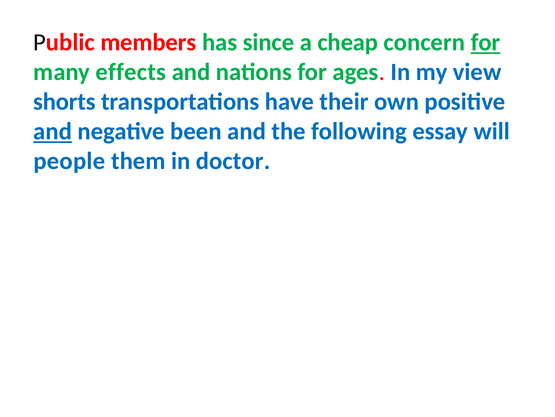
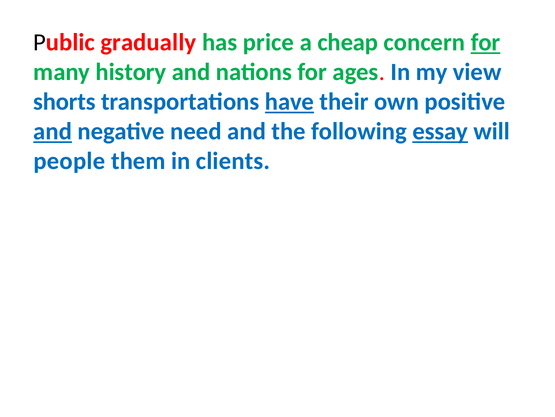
members: members -> gradually
since: since -> price
effects: effects -> history
have underline: none -> present
been: been -> need
essay underline: none -> present
doctor: doctor -> clients
